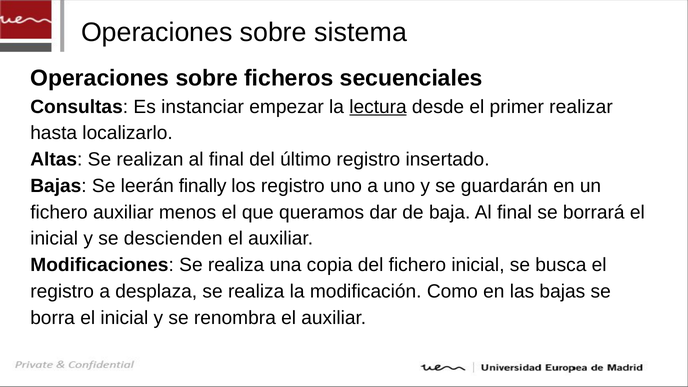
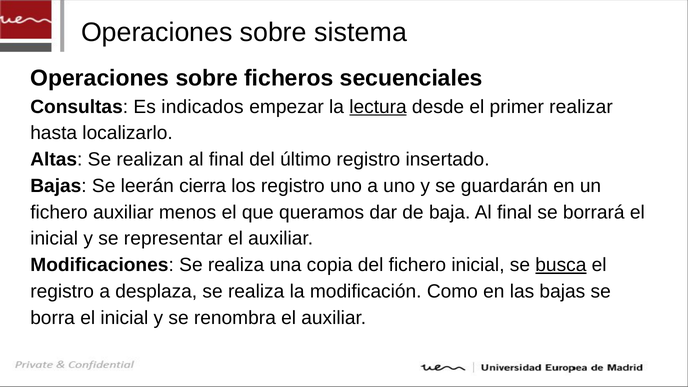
instanciar: instanciar -> indicados
finally: finally -> cierra
descienden: descienden -> representar
busca underline: none -> present
